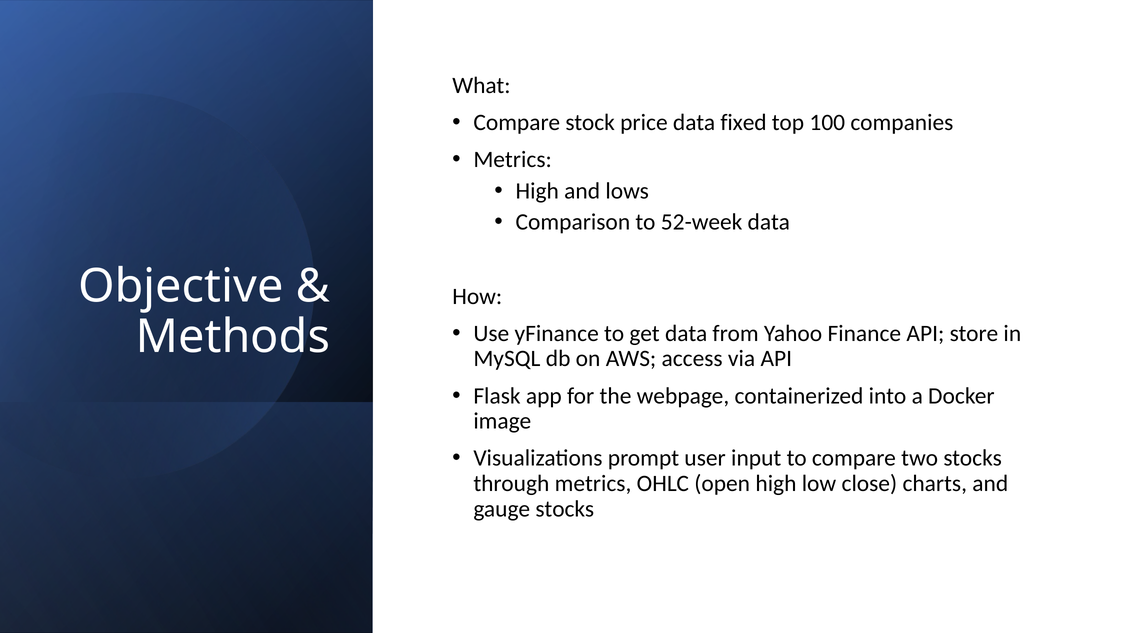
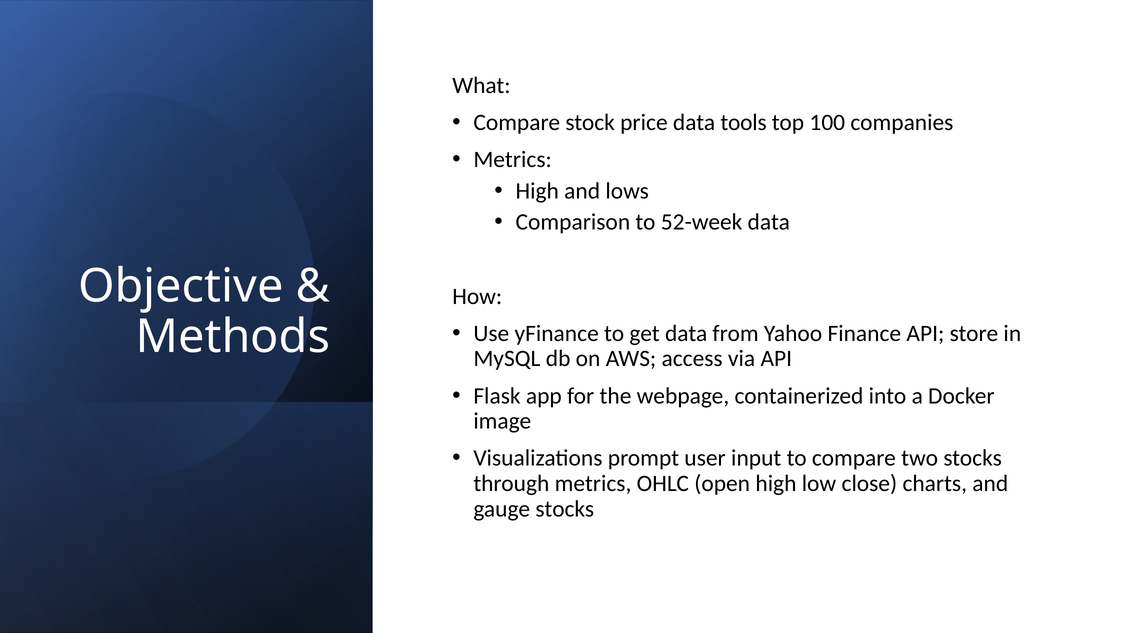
fixed: fixed -> tools
